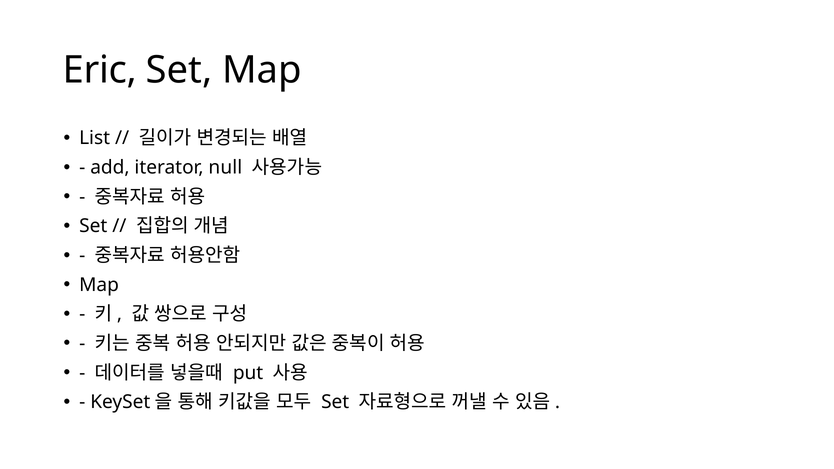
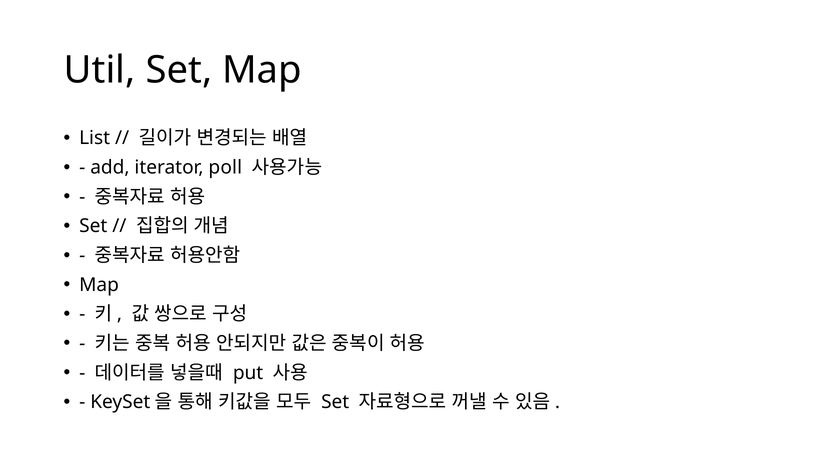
Eric: Eric -> Util
null: null -> poll
